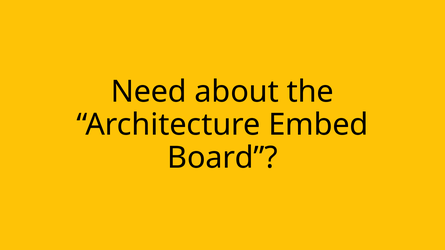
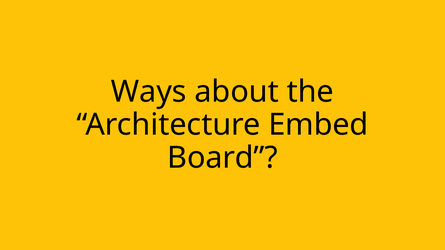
Need: Need -> Ways
